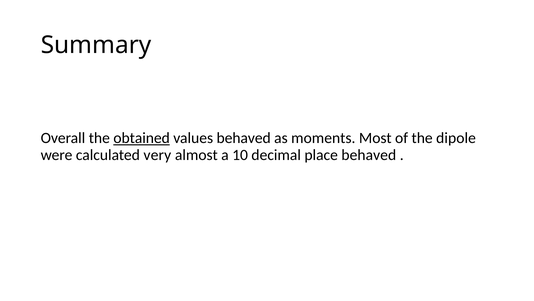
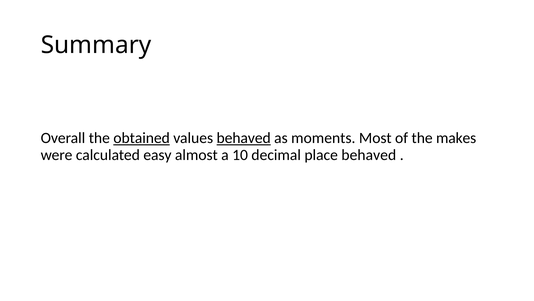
behaved at (244, 138) underline: none -> present
dipole: dipole -> makes
very: very -> easy
